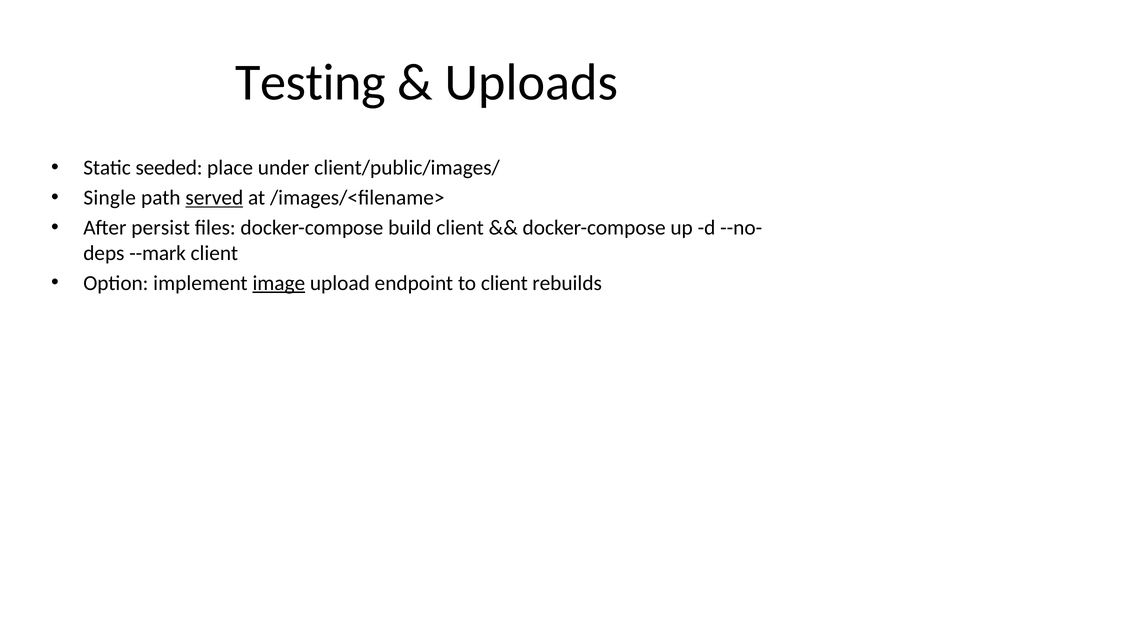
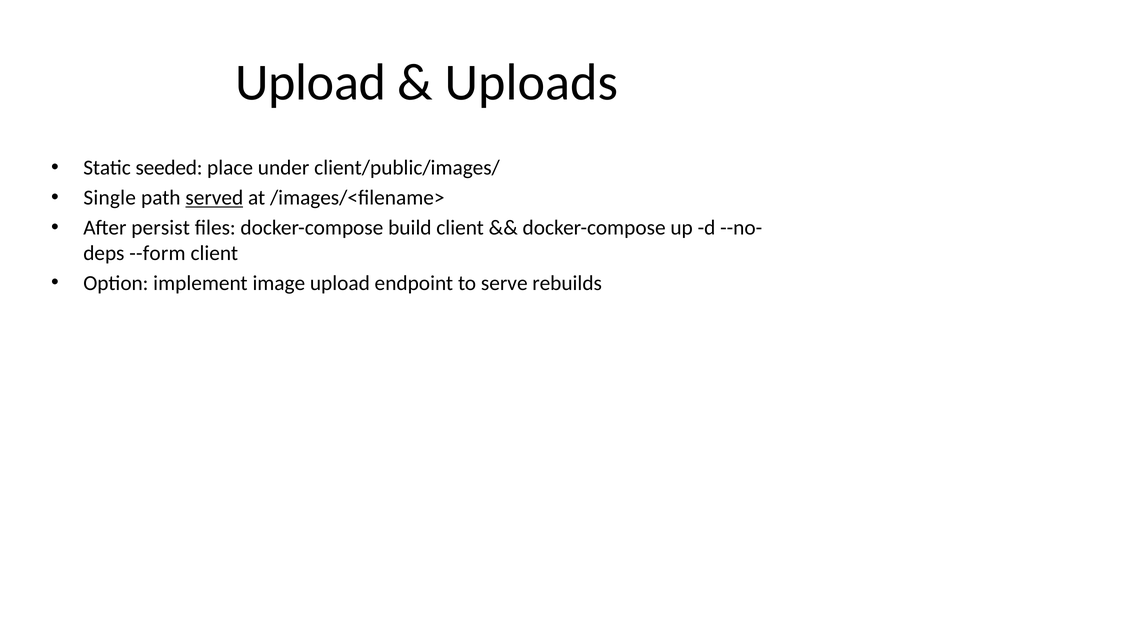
Testing at (311, 83): Testing -> Upload
--mark: --mark -> --form
image underline: present -> none
to client: client -> serve
